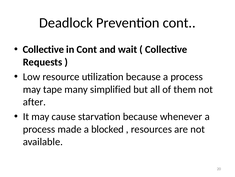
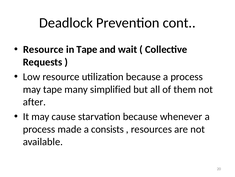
Collective at (43, 49): Collective -> Resource
in Cont: Cont -> Tape
blocked: blocked -> consists
